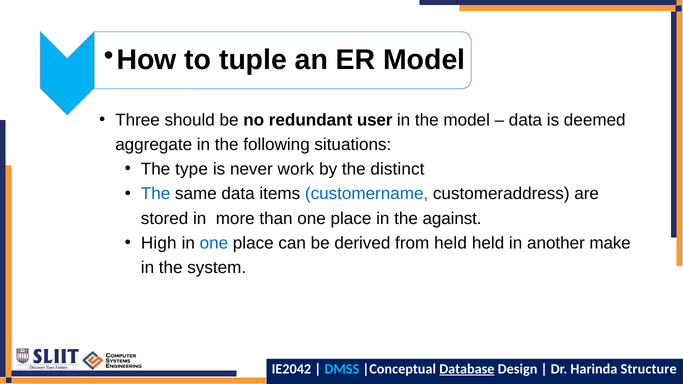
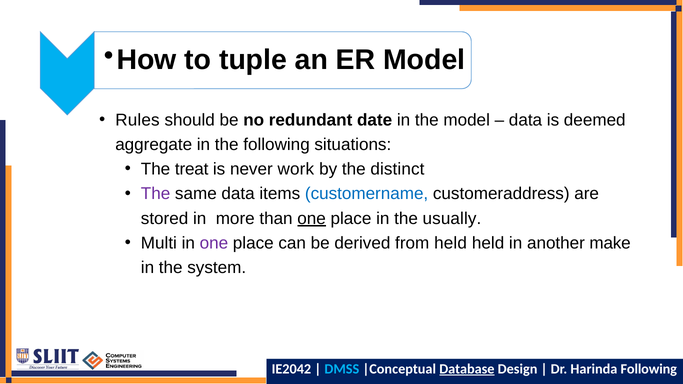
Three: Three -> Rules
user: user -> date
type: type -> treat
The at (156, 194) colour: blue -> purple
one at (312, 219) underline: none -> present
against: against -> usually
High: High -> Multi
one at (214, 243) colour: blue -> purple
Harinda Structure: Structure -> Following
